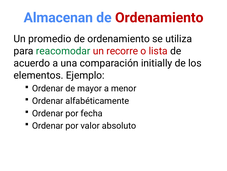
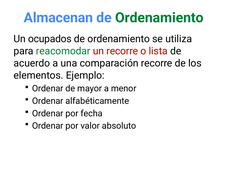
Ordenamiento at (159, 18) colour: red -> green
promedio: promedio -> ocupados
comparación initially: initially -> recorre
